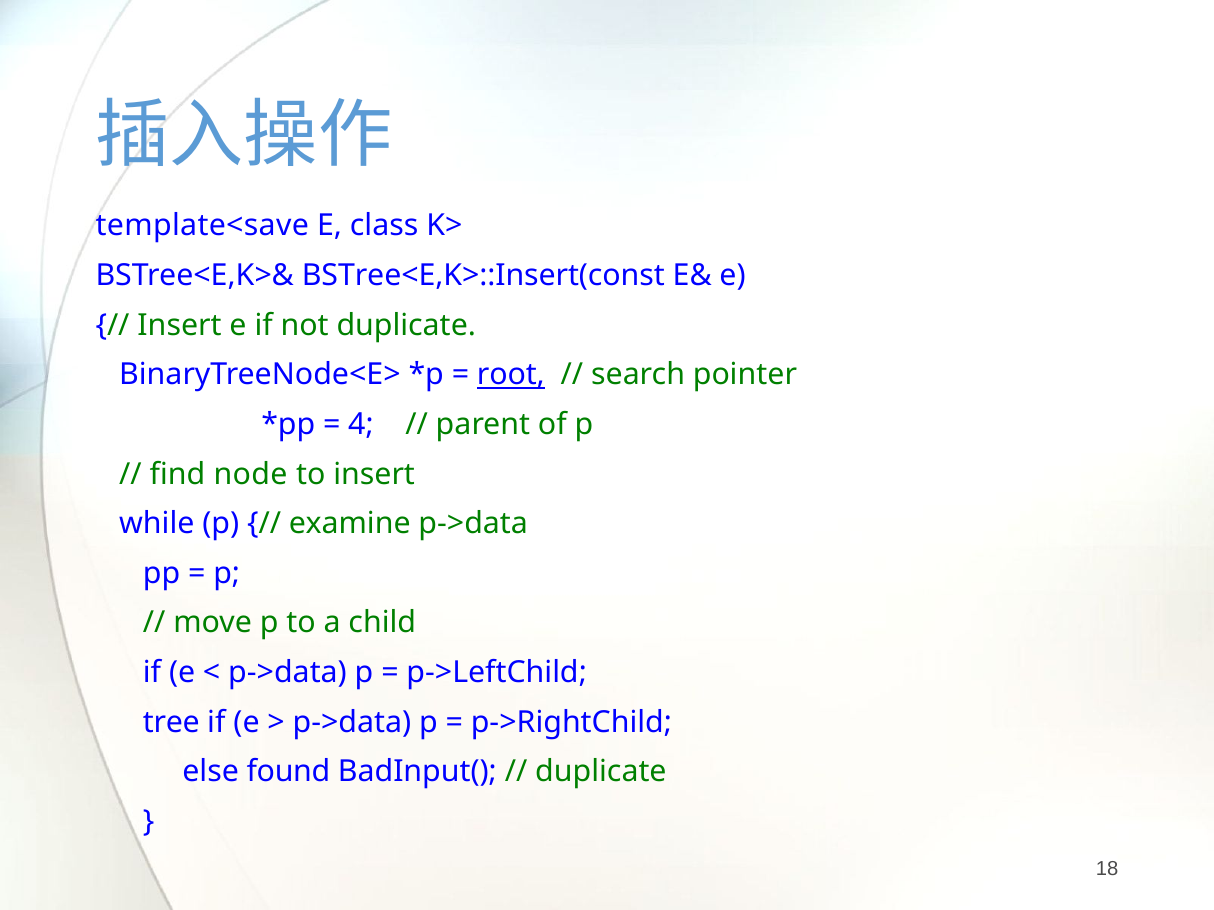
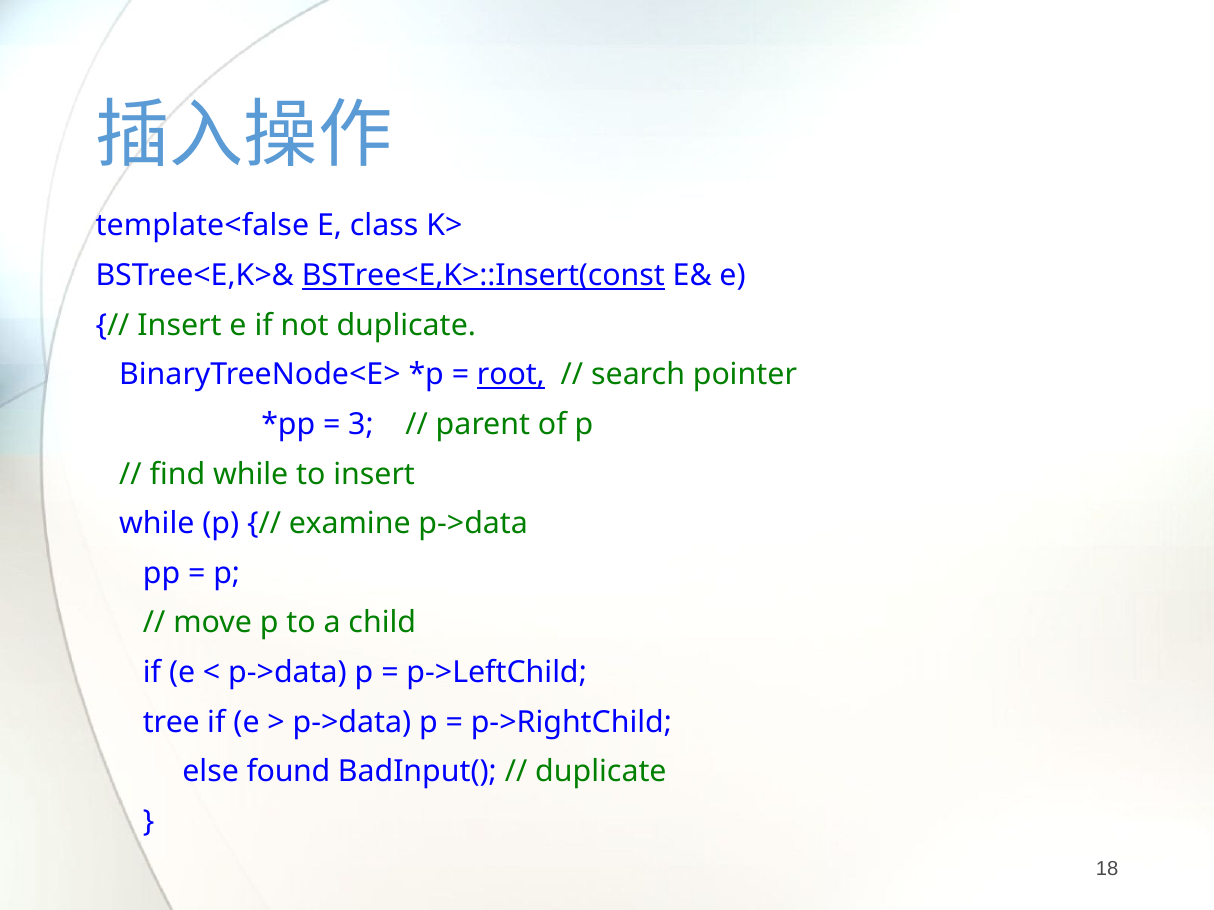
template<save: template<save -> template<false
BSTree<E,K>::Insert(const underline: none -> present
4: 4 -> 3
find node: node -> while
